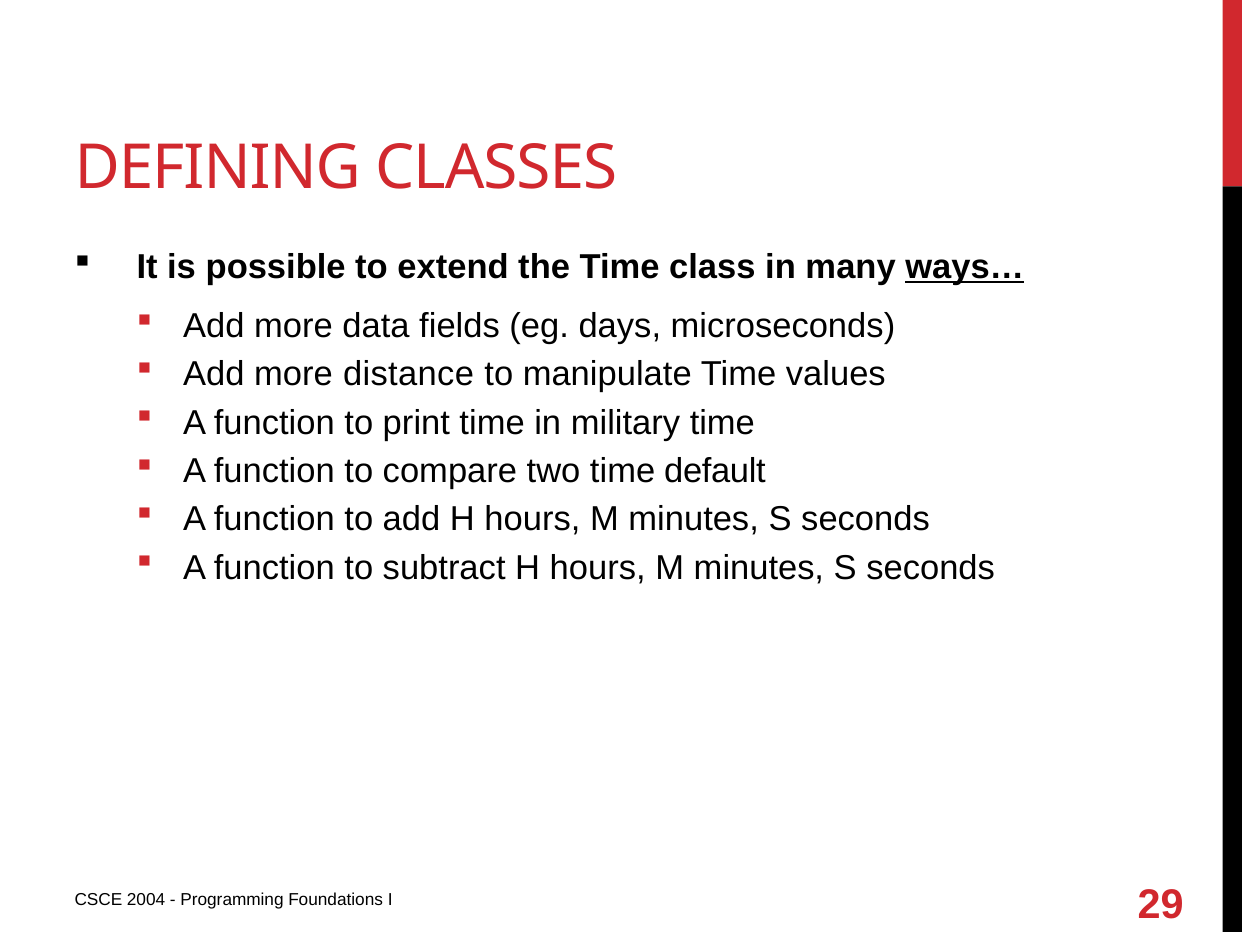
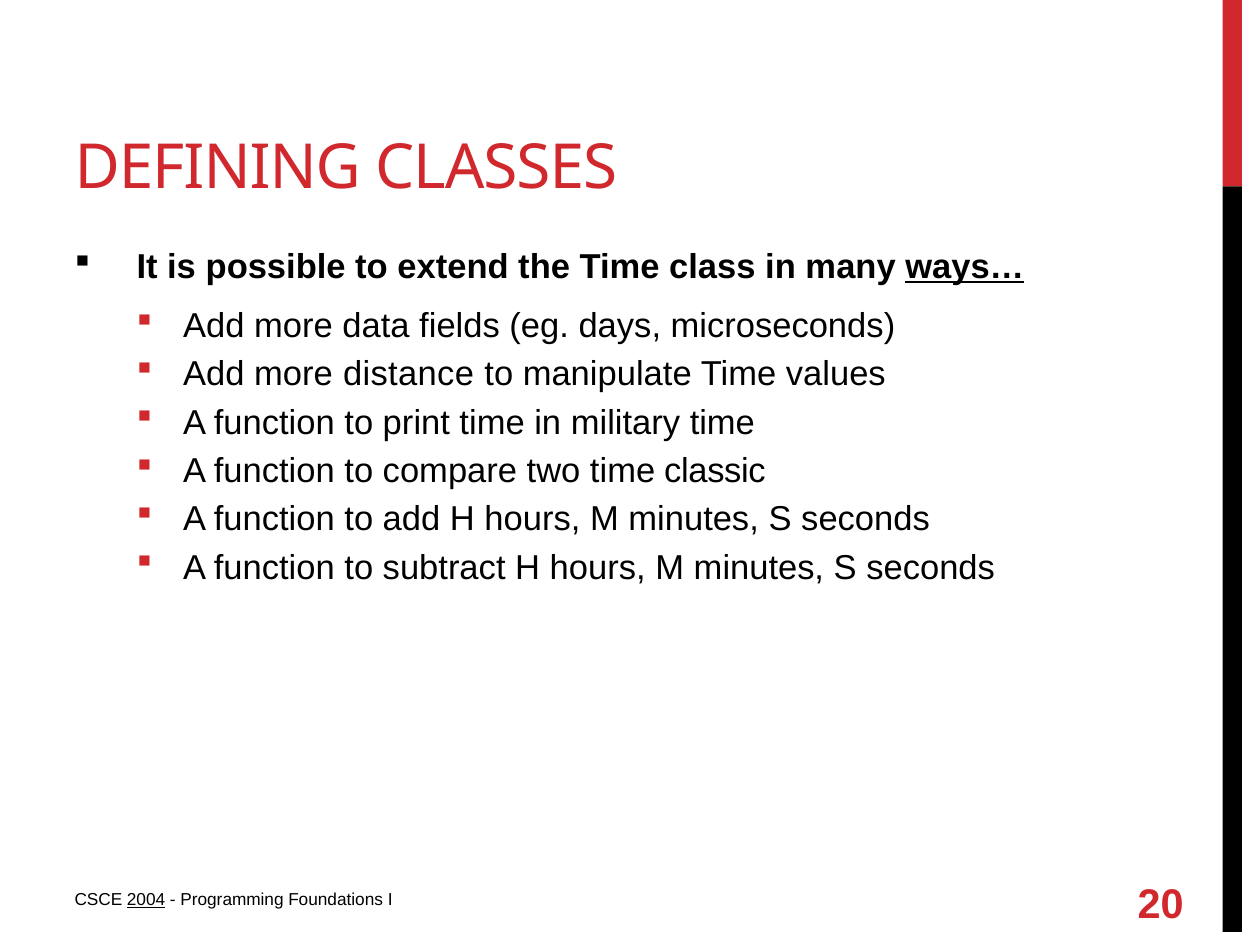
default: default -> classic
2004 underline: none -> present
29: 29 -> 20
